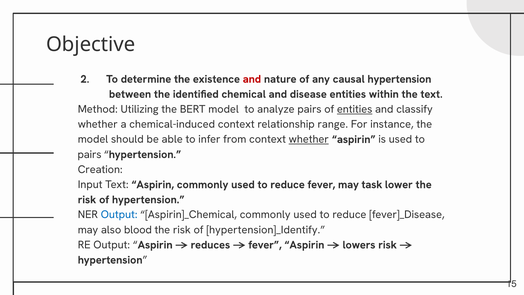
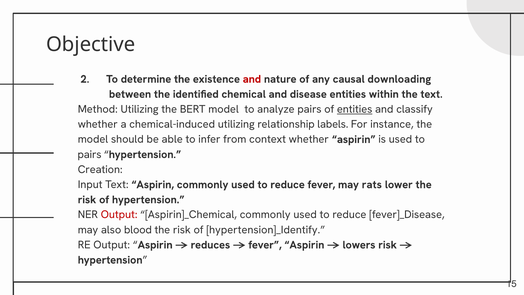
causal hypertension: hypertension -> downloading
chemical-induced context: context -> utilizing
range: range -> labels
whether at (309, 139) underline: present -> none
task: task -> rats
Output at (119, 215) colour: blue -> red
